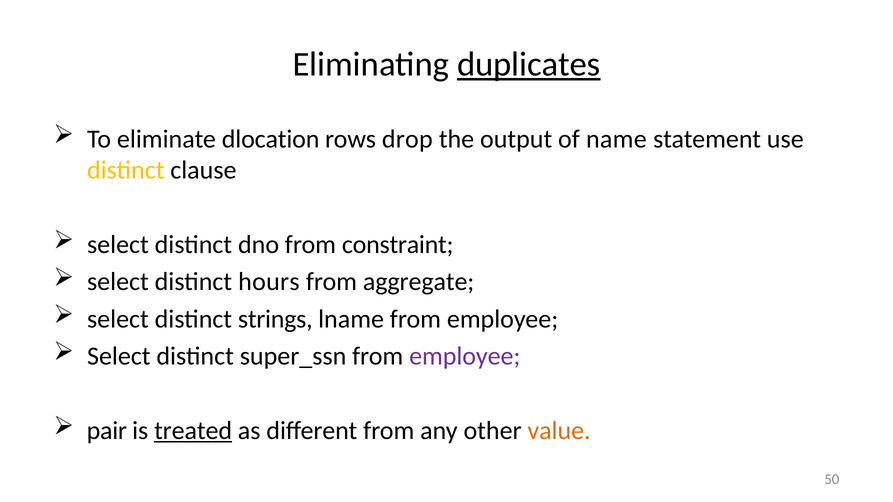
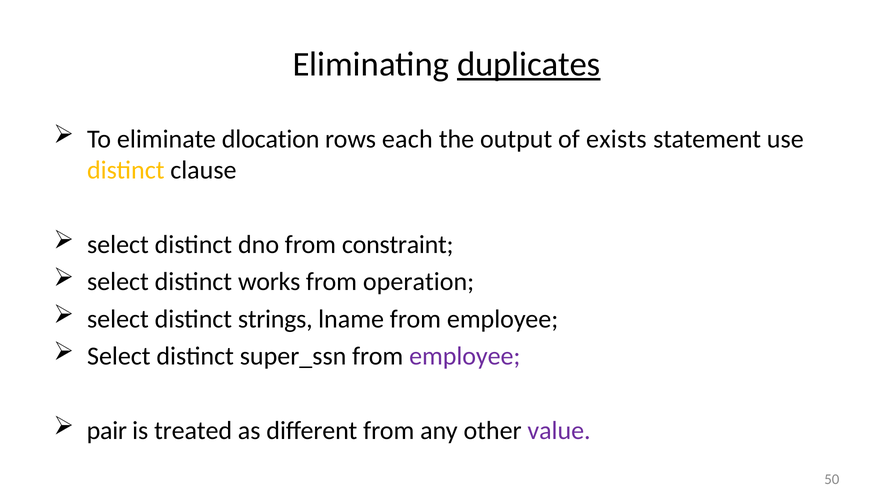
drop: drop -> each
name: name -> exists
hours: hours -> works
aggregate: aggregate -> operation
treated underline: present -> none
value colour: orange -> purple
